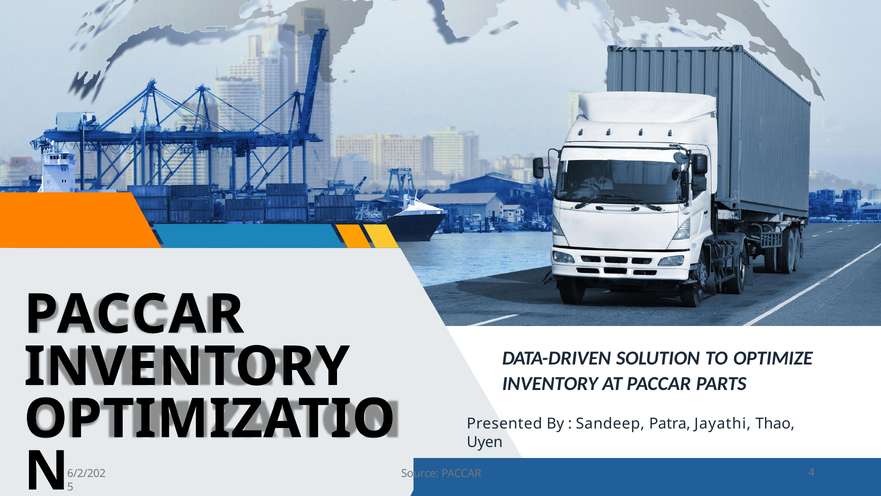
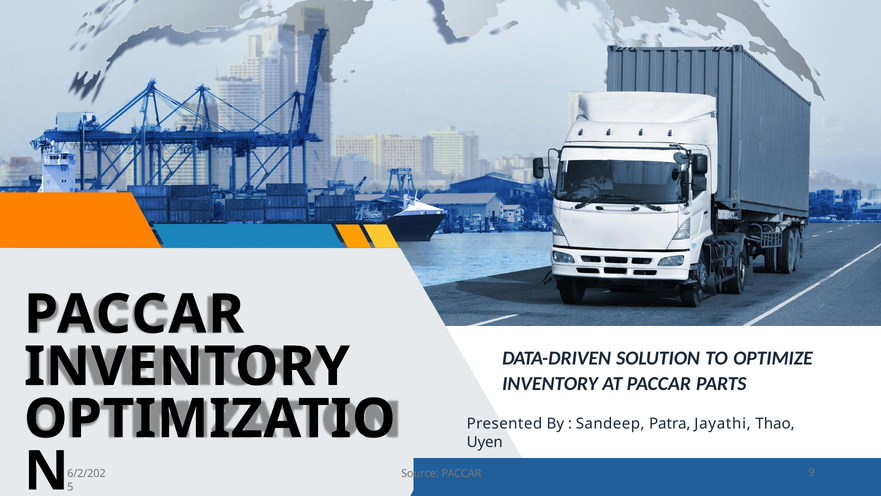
4: 4 -> 9
